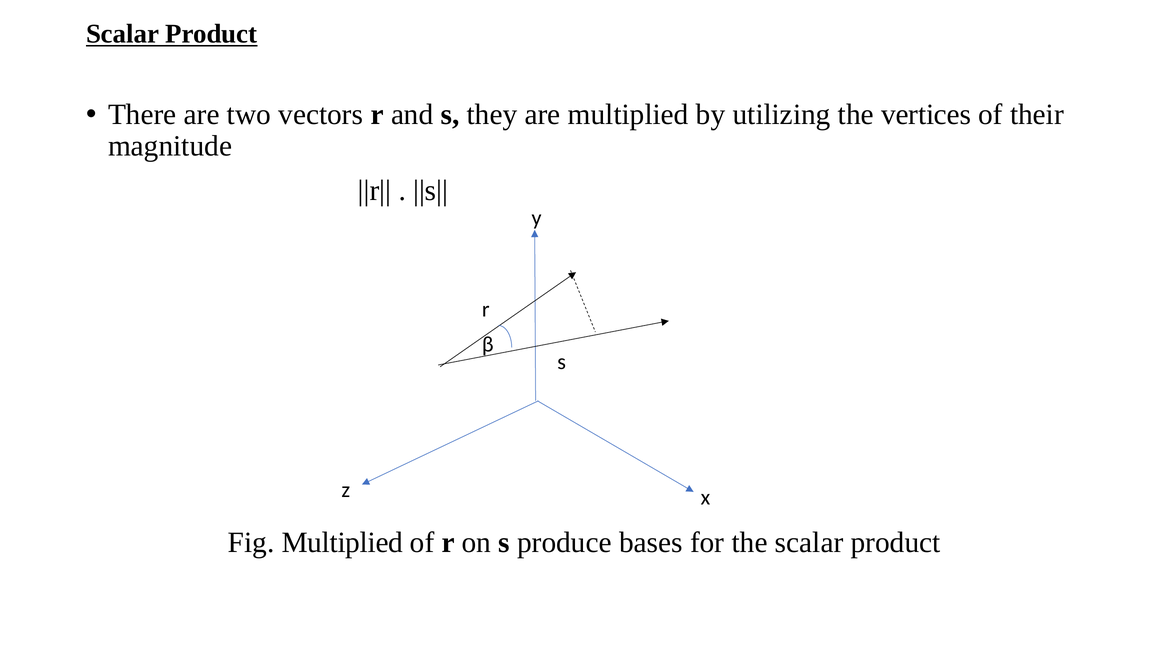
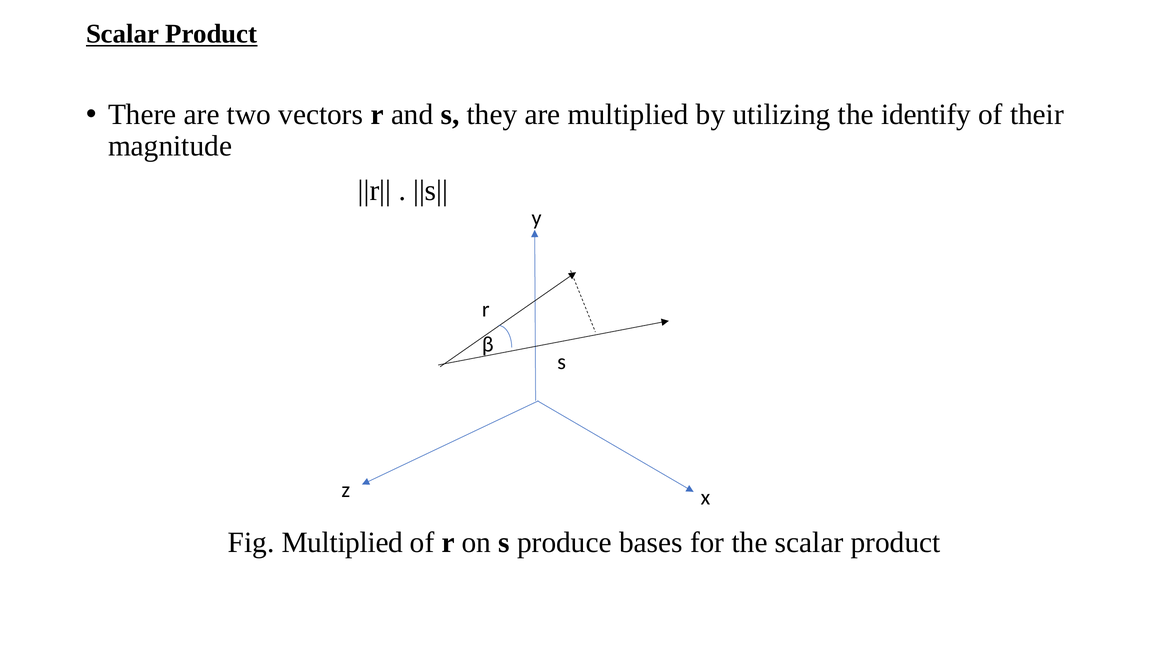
vertices: vertices -> identify
